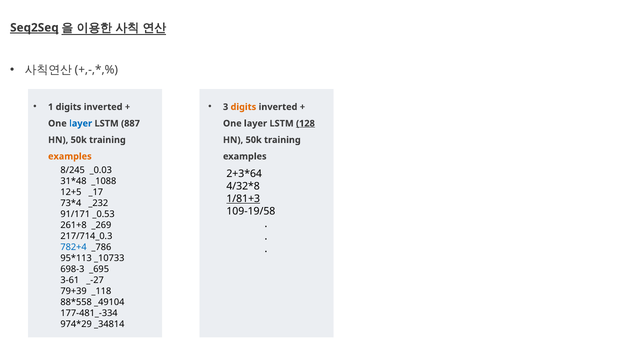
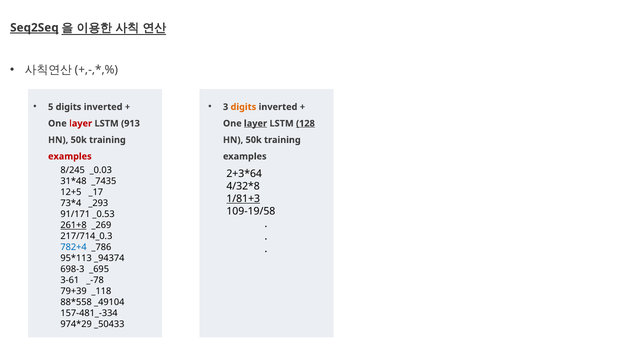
1: 1 -> 5
layer at (81, 124) colour: blue -> red
887: 887 -> 913
layer at (256, 124) underline: none -> present
examples at (70, 156) colour: orange -> red
_1088: _1088 -> _7435
_232: _232 -> _293
261+8 underline: none -> present
_10733: _10733 -> _94374
_-27: _-27 -> _-78
177-481_-334: 177-481_-334 -> 157-481_-334
_34814: _34814 -> _50433
